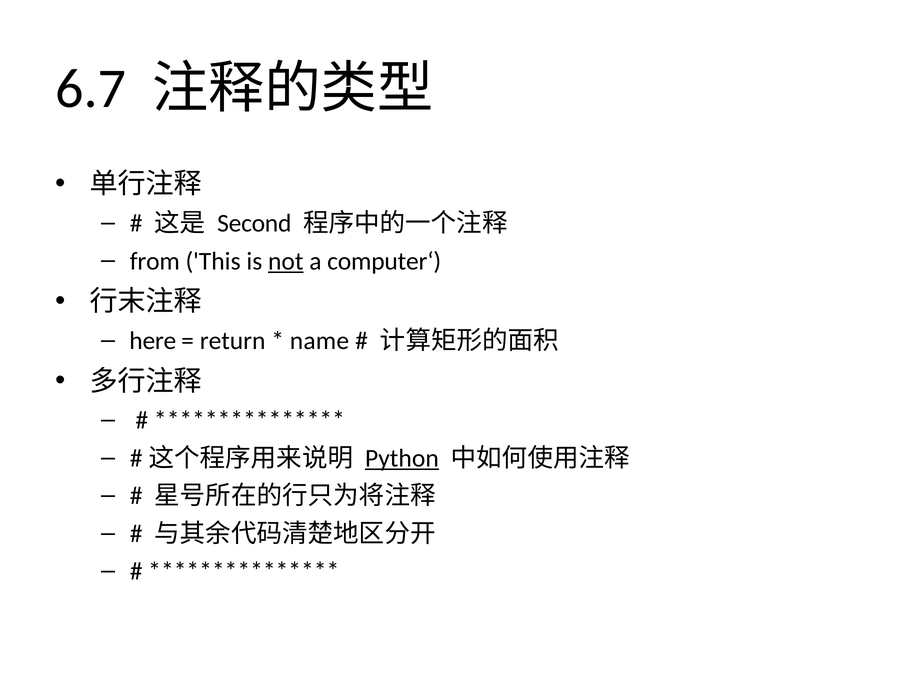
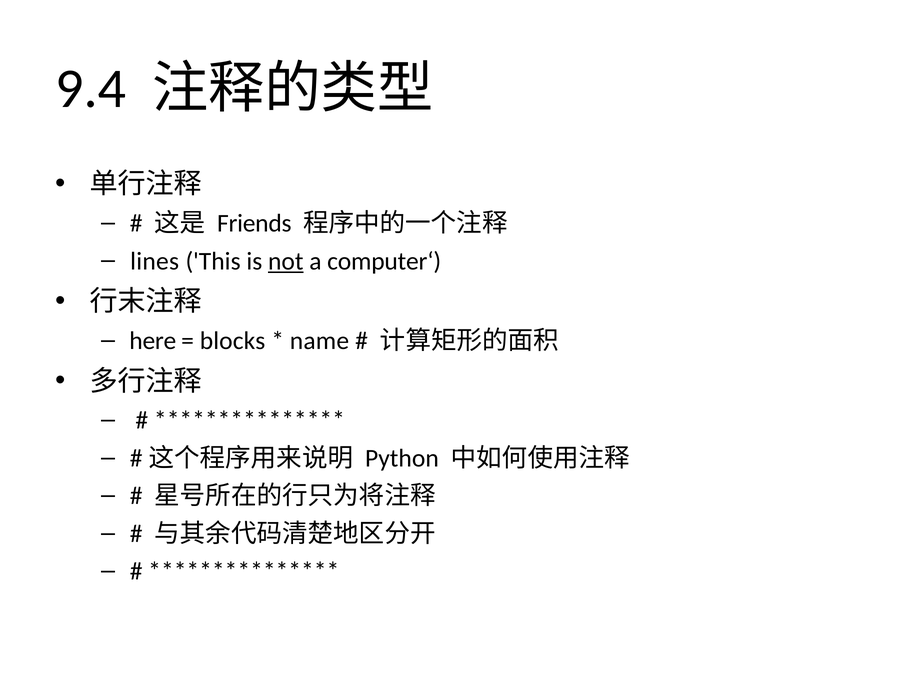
6.7: 6.7 -> 9.4
Second: Second -> Friends
from: from -> lines
return: return -> blocks
Python underline: present -> none
